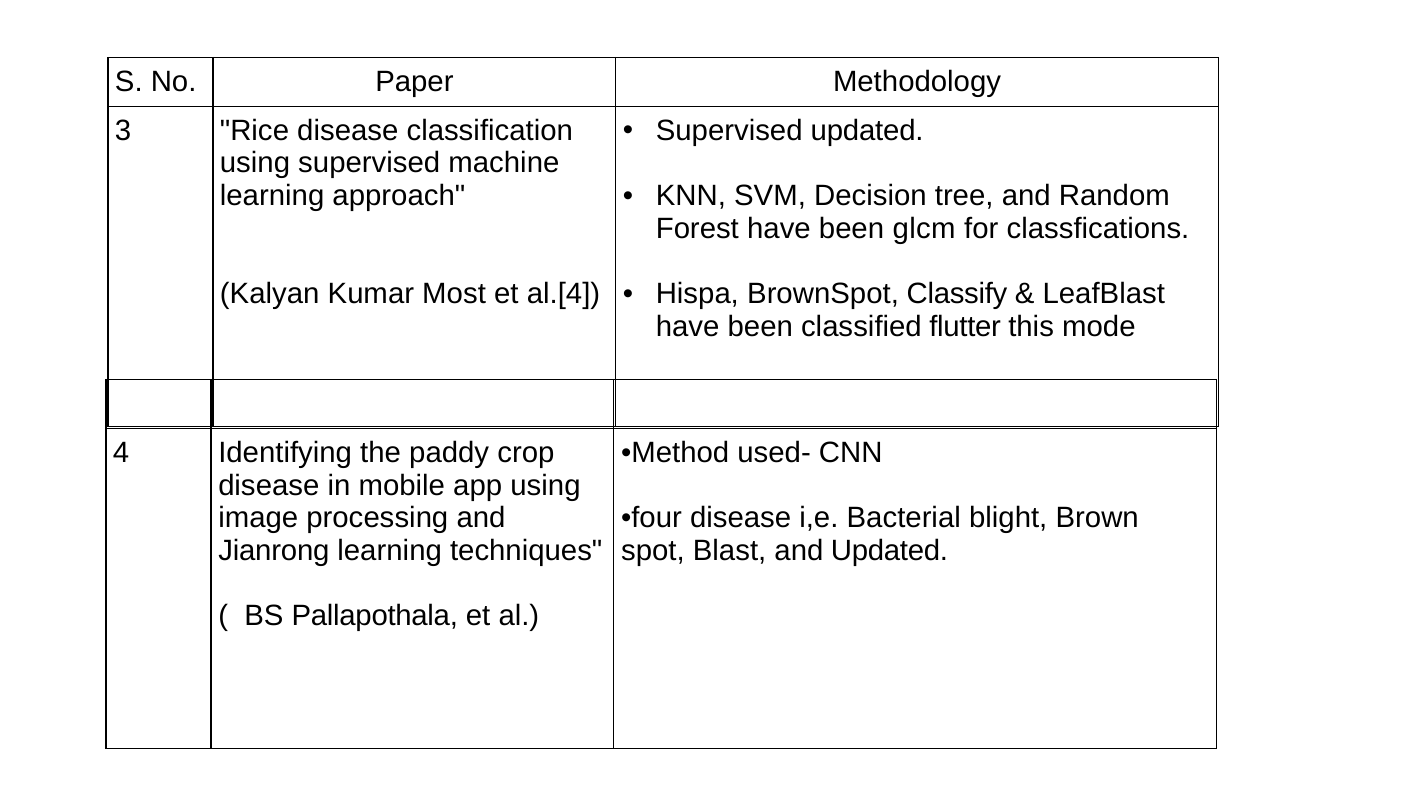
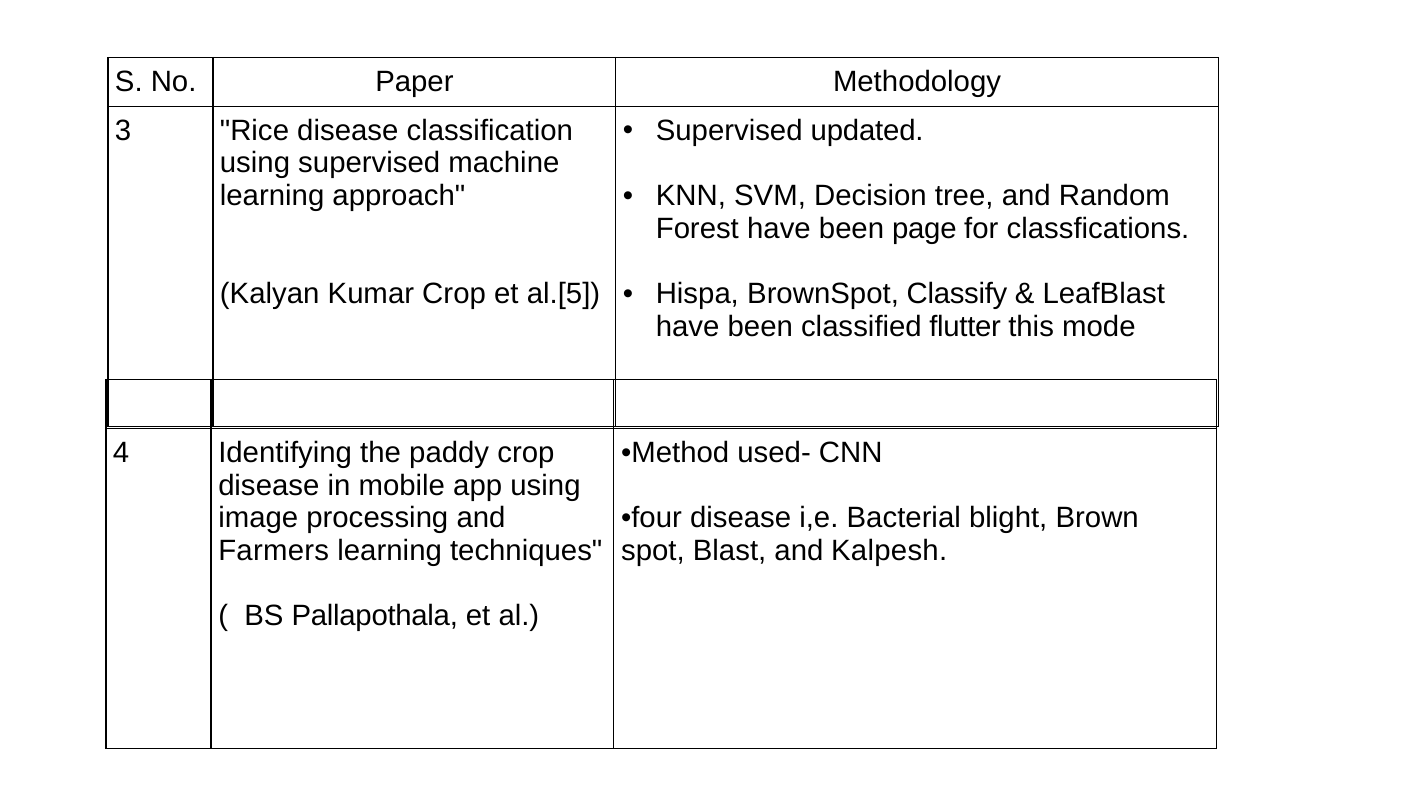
glcm: glcm -> page
Kumar Most: Most -> Crop
al.[4: al.[4 -> al.[5
Jianrong: Jianrong -> Farmers
and Updated: Updated -> Kalpesh
